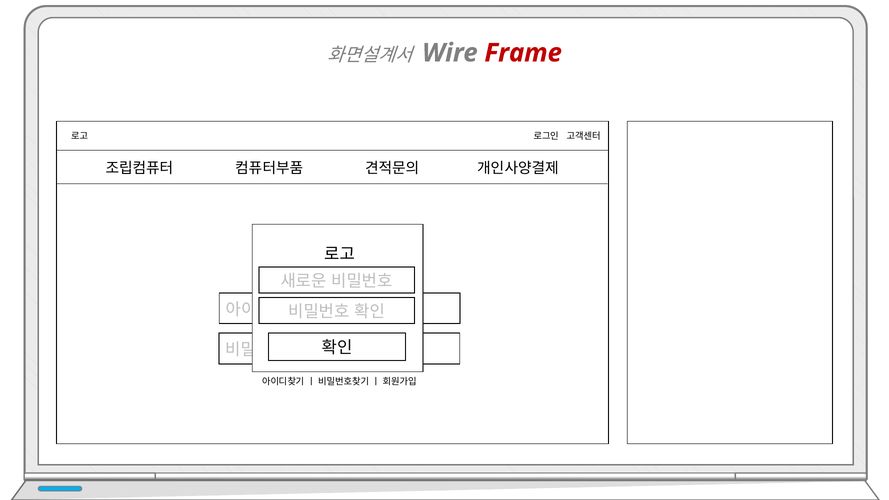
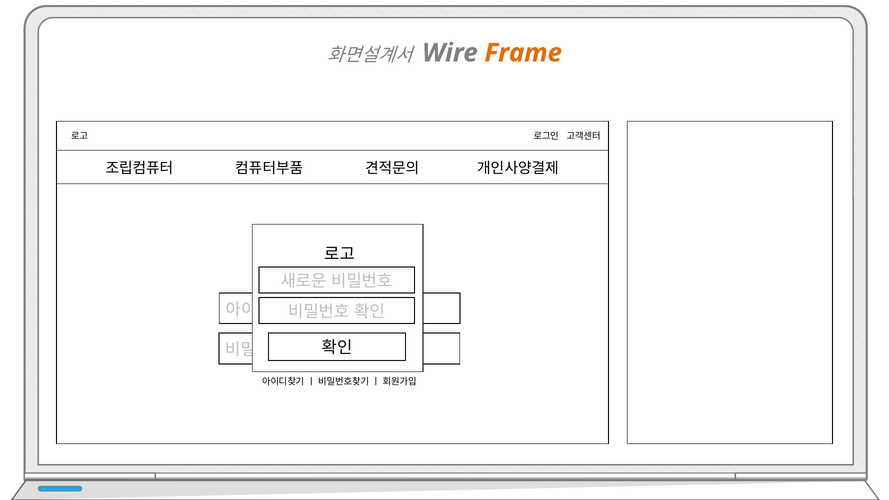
Frame colour: red -> orange
